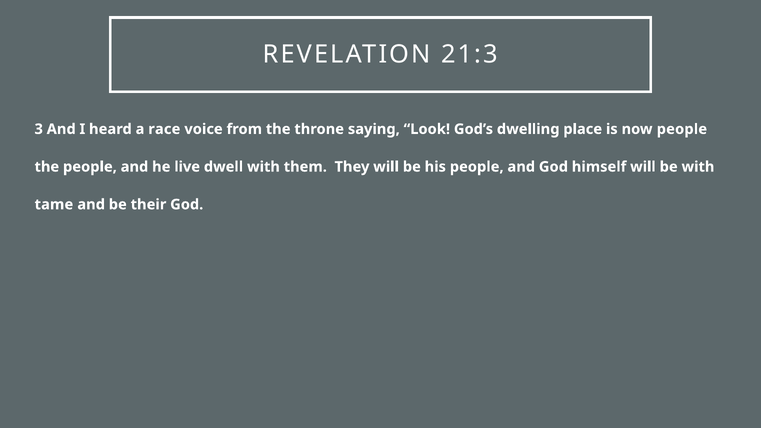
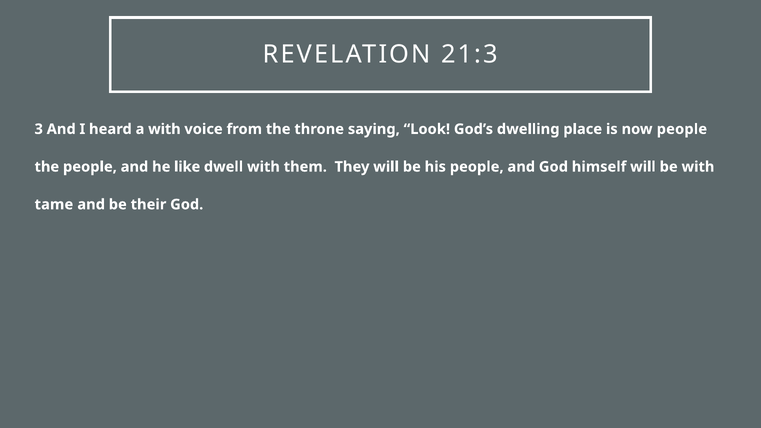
a race: race -> with
live: live -> like
